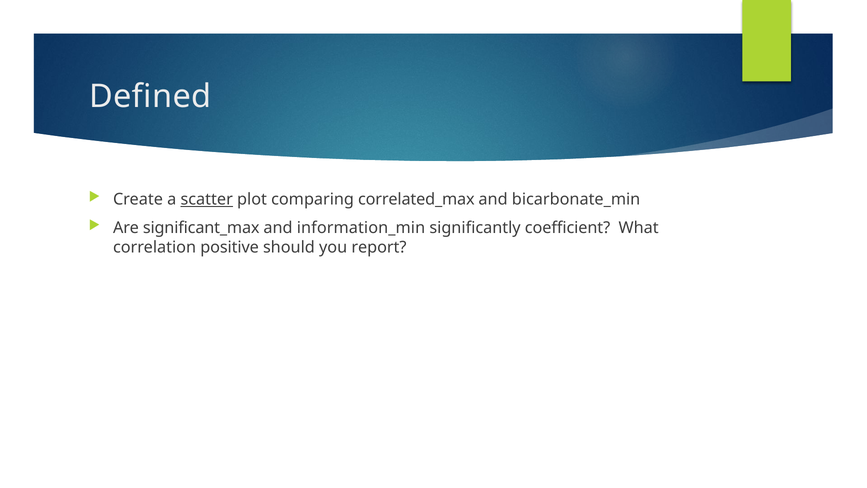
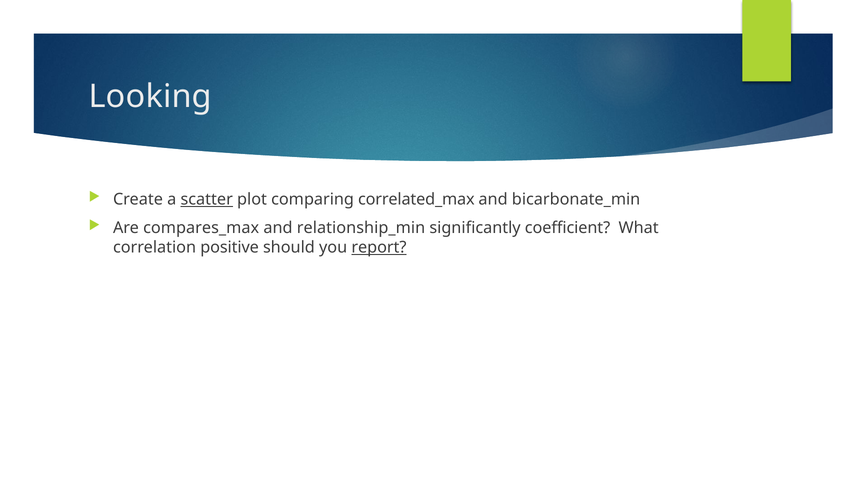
Defined: Defined -> Looking
significant_max: significant_max -> compares_max
information_min: information_min -> relationship_min
report underline: none -> present
